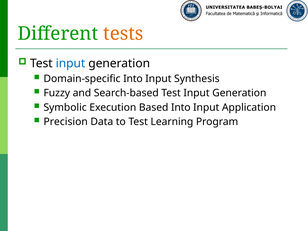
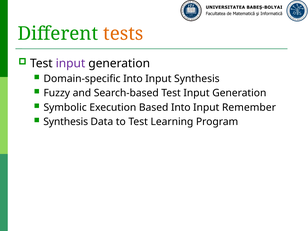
input at (70, 63) colour: blue -> purple
Application: Application -> Remember
Precision at (66, 122): Precision -> Synthesis
